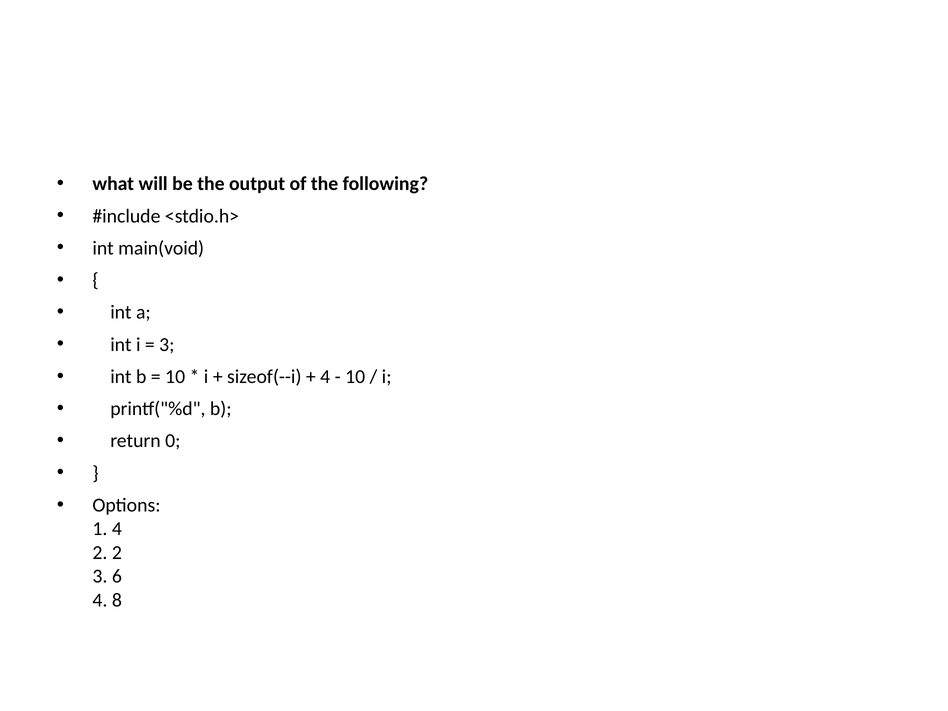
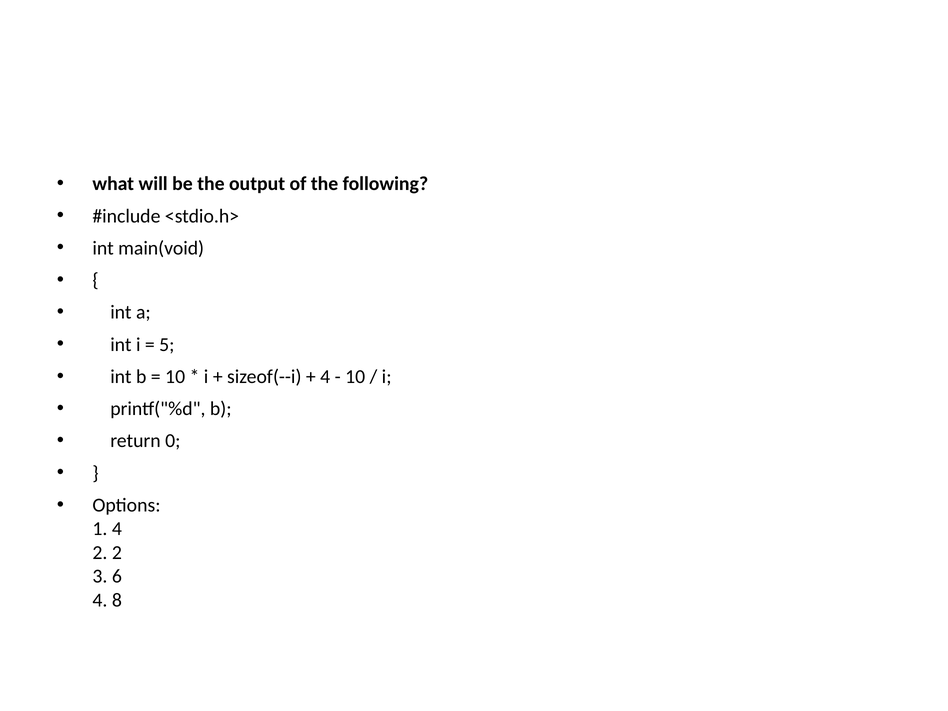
3 at (167, 345): 3 -> 5
